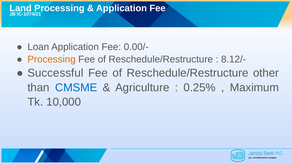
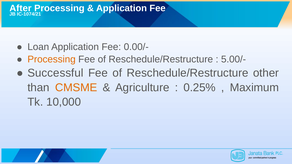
Land: Land -> After
8.12/-: 8.12/- -> 5.00/-
CMSME colour: blue -> orange
